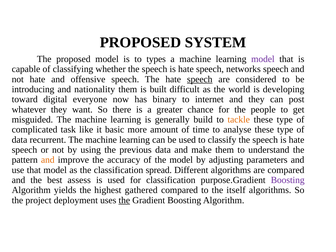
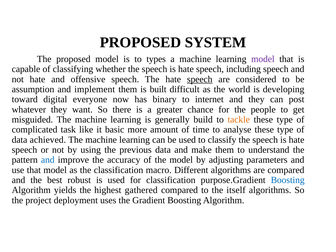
networks: networks -> including
introducing: introducing -> assumption
nationality: nationality -> implement
recurrent: recurrent -> achieved
and at (48, 160) colour: orange -> blue
spread: spread -> macro
assess: assess -> robust
Boosting at (288, 180) colour: purple -> blue
the at (124, 200) underline: present -> none
